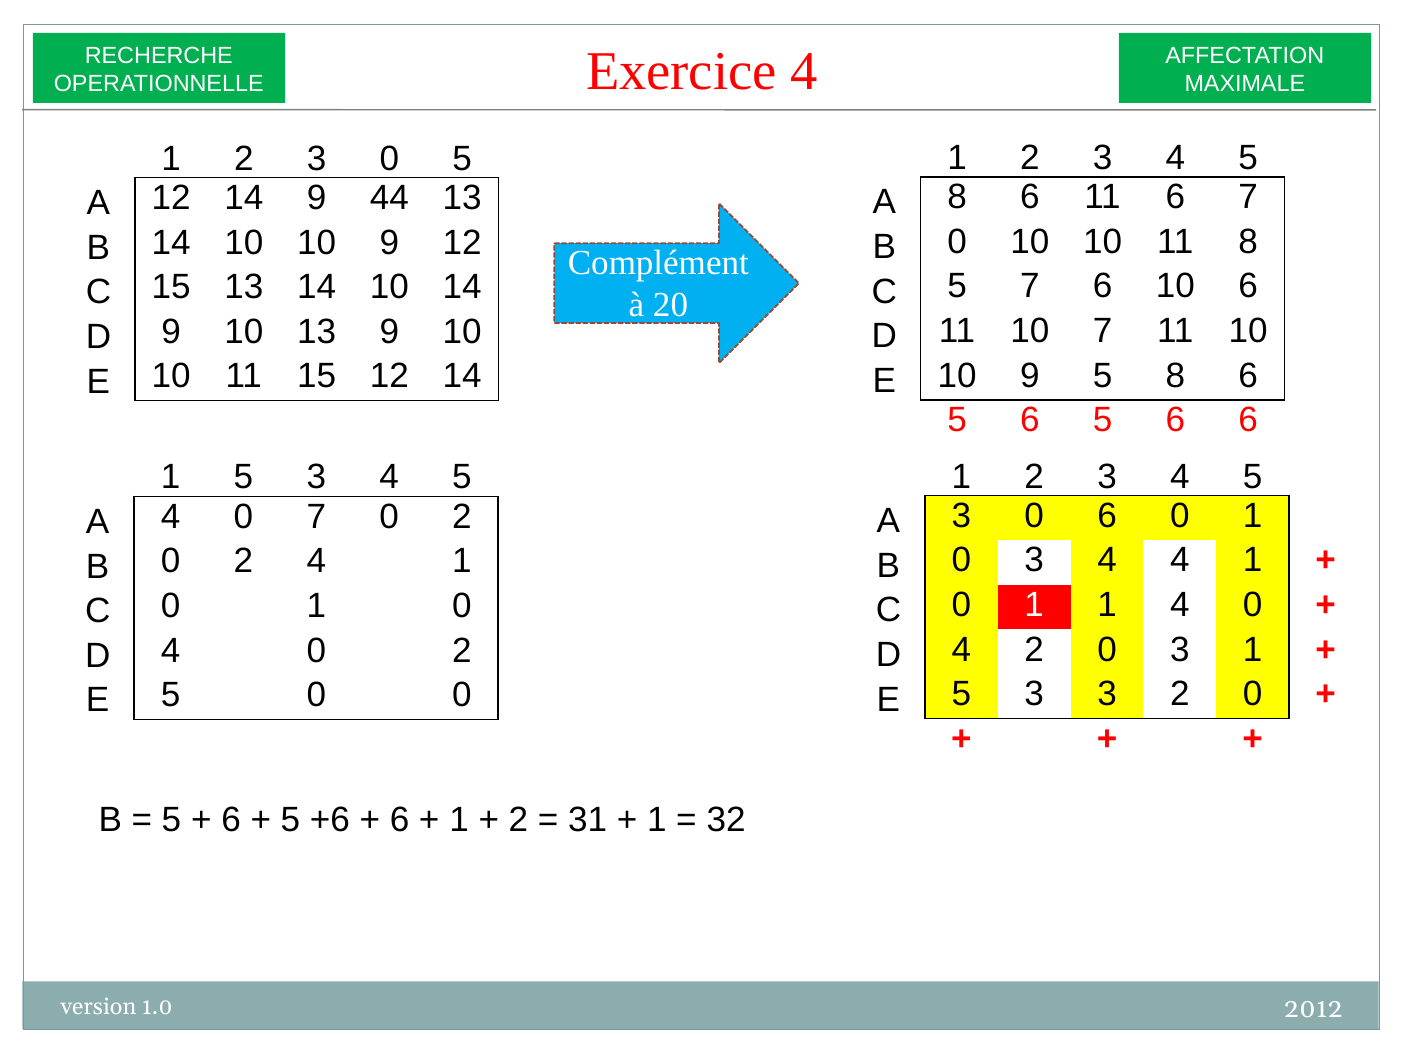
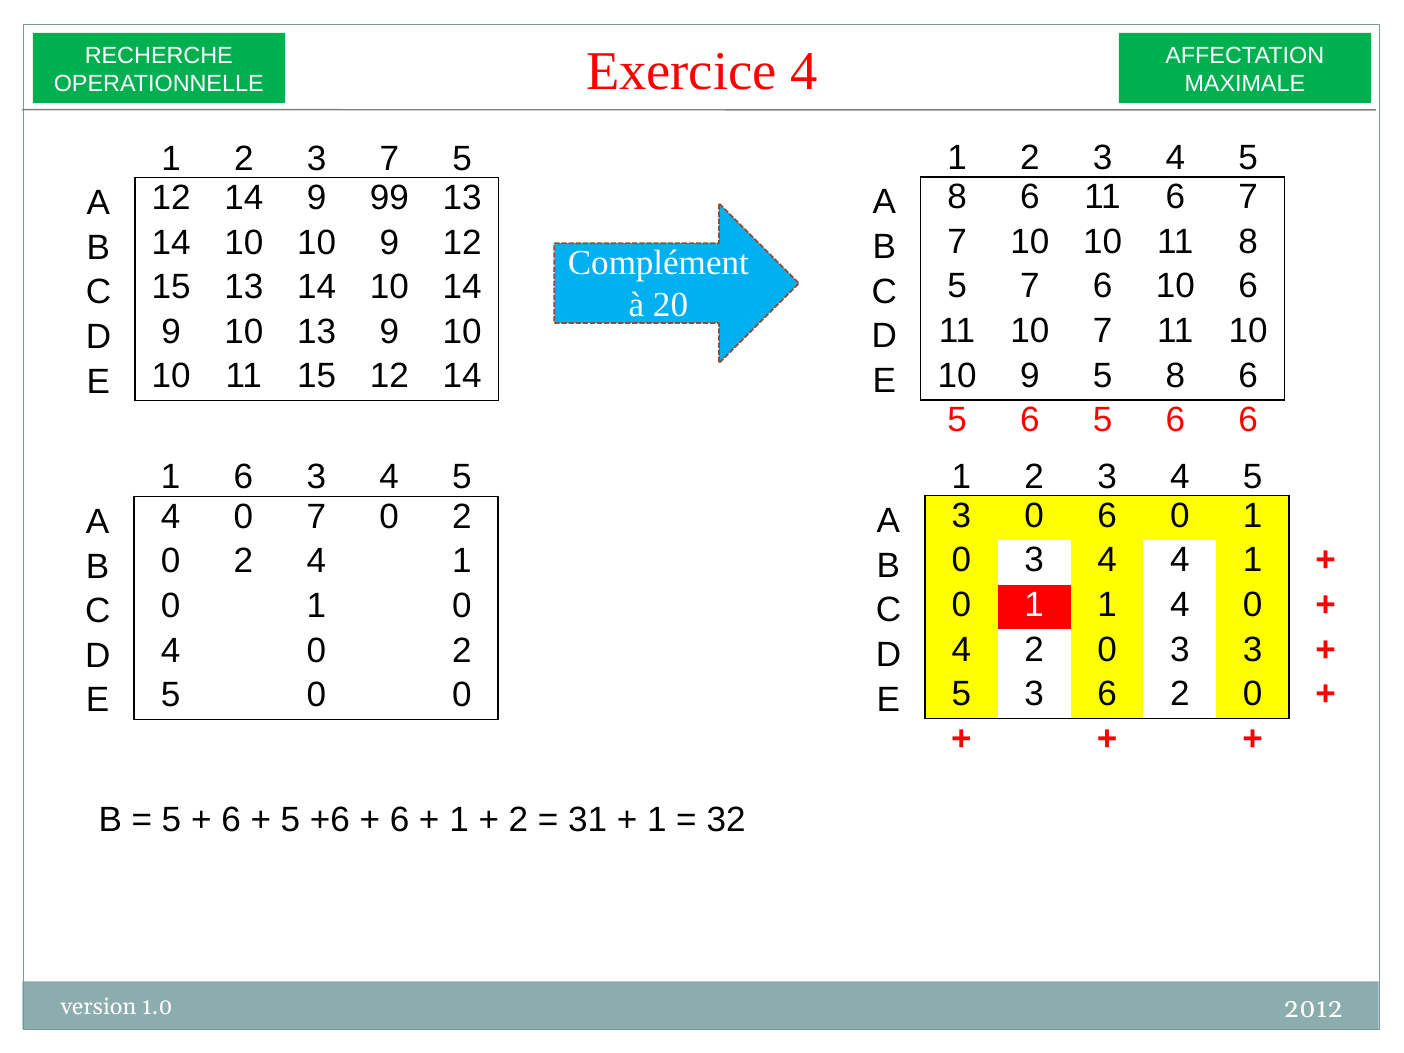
2 3 0: 0 -> 7
44: 44 -> 99
0 at (957, 242): 0 -> 7
1 5: 5 -> 6
3 1: 1 -> 3
3 3: 3 -> 6
